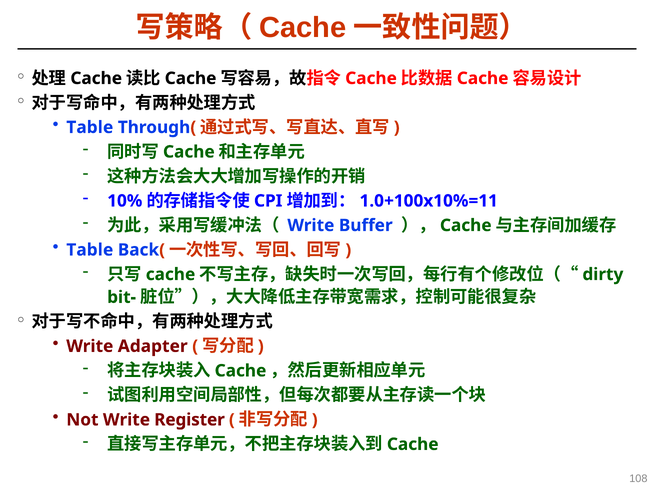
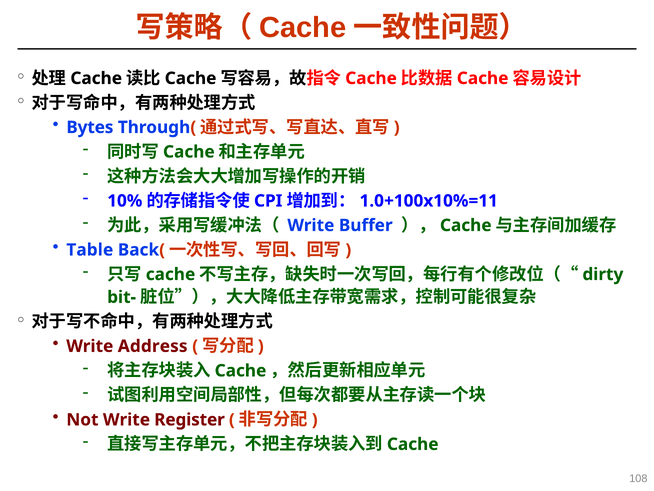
Table at (90, 127): Table -> Bytes
Adapter: Adapter -> Address
